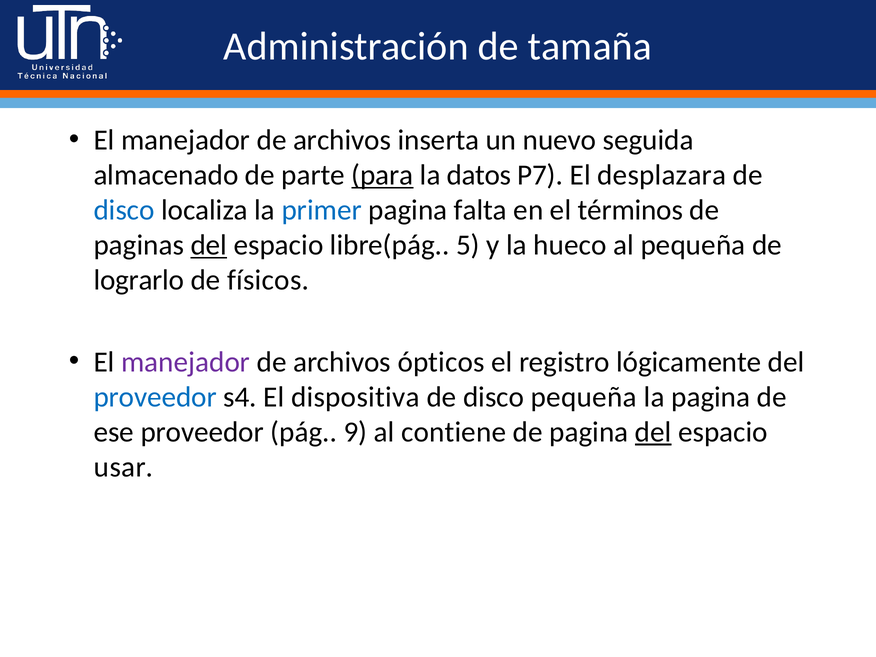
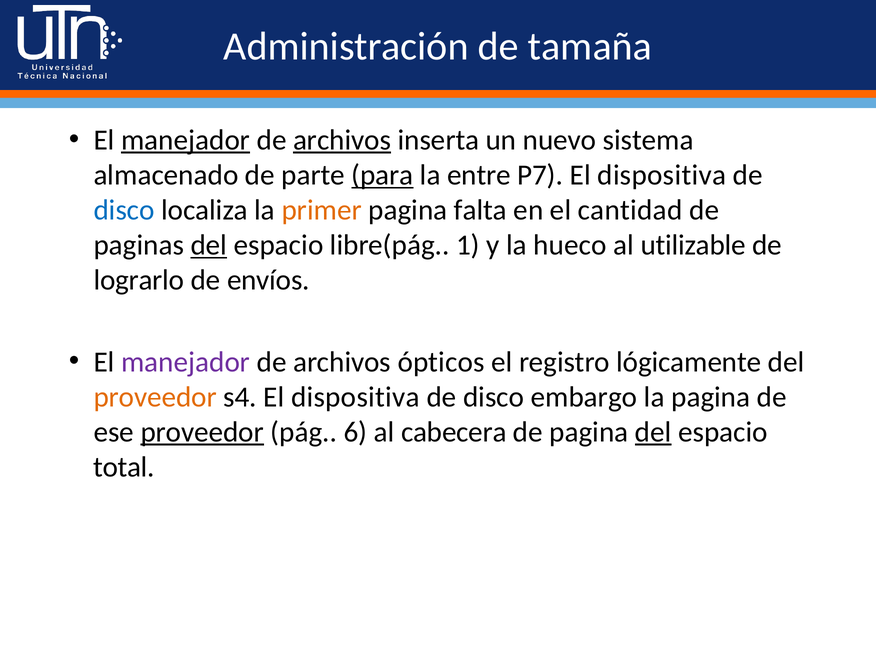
manejador at (186, 140) underline: none -> present
archivos at (342, 140) underline: none -> present
seguida: seguida -> sistema
datos: datos -> entre
P7 El desplazara: desplazara -> dispositiva
primer colour: blue -> orange
términos: términos -> cantidad
5: 5 -> 1
al pequeña: pequeña -> utilizable
físicos: físicos -> envíos
proveedor at (155, 397) colour: blue -> orange
disco pequeña: pequeña -> embargo
proveedor at (202, 432) underline: none -> present
9: 9 -> 6
contiene: contiene -> cabecera
usar: usar -> total
